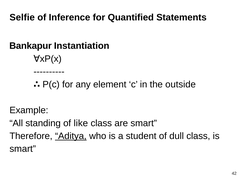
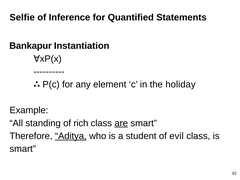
outside: outside -> holiday
like: like -> rich
are underline: none -> present
dull: dull -> evil
